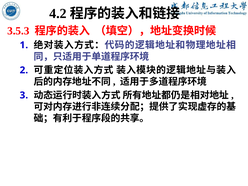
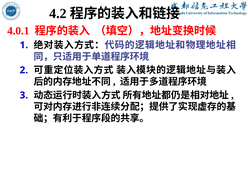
3.5.3: 3.5.3 -> 4.0.1
